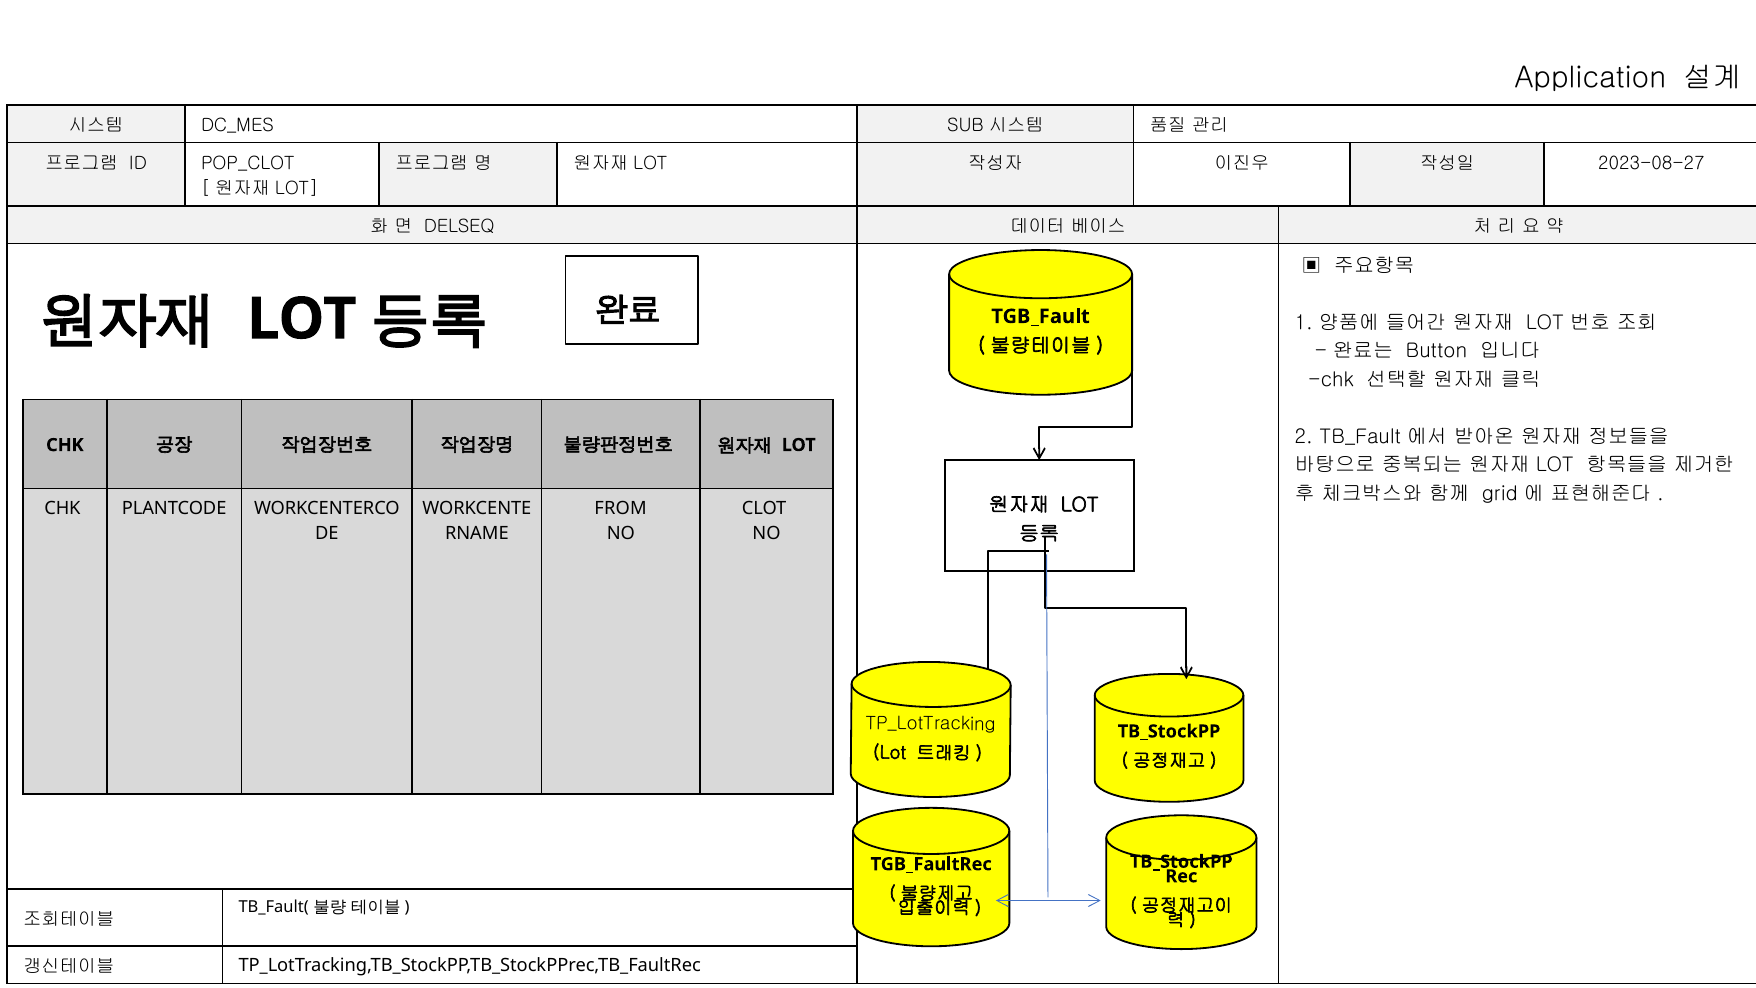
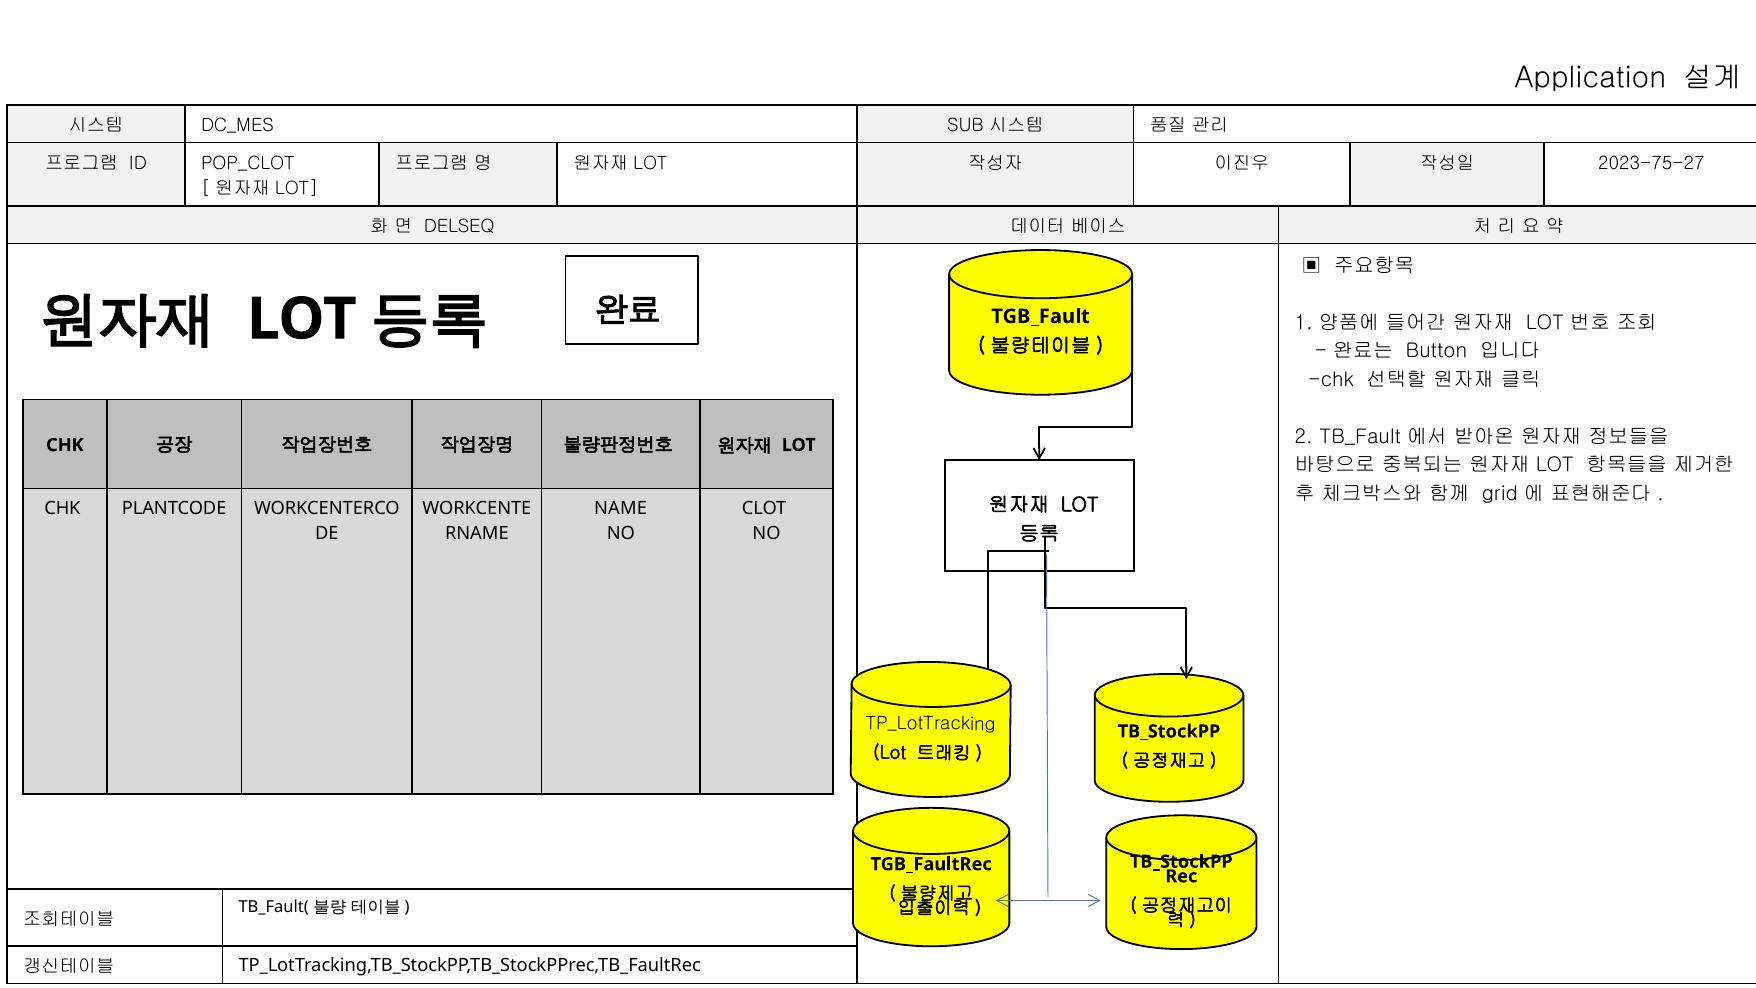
2023-08-27: 2023-08-27 -> 2023-75-27
FROM: FROM -> NAME
